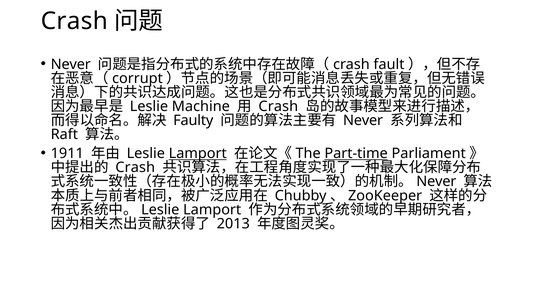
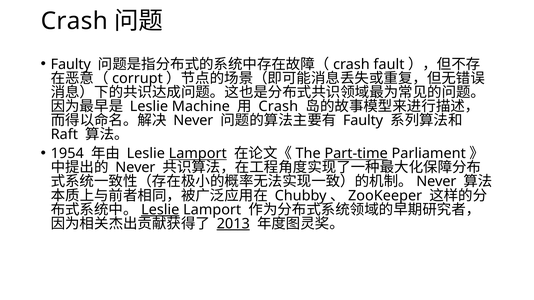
Never at (71, 64): Never -> Faulty
Faulty at (193, 121): Faulty -> Never
Never at (363, 121): Never -> Faulty
1911: 1911 -> 1954
Crash at (135, 168): Crash -> Never
Leslie at (160, 210) underline: none -> present
2013 underline: none -> present
